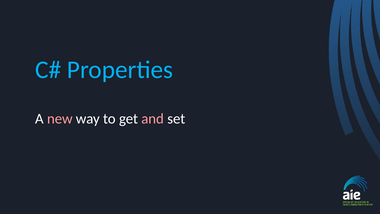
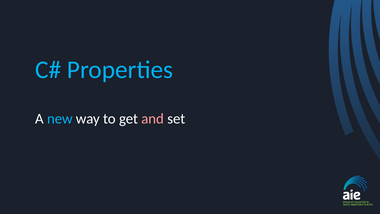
new colour: pink -> light blue
